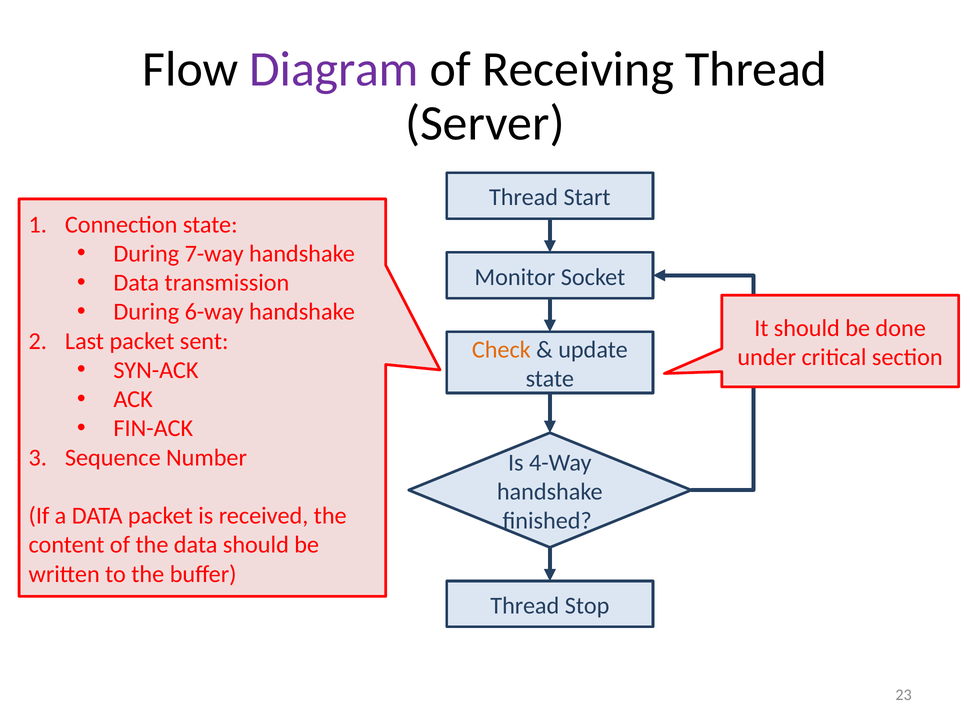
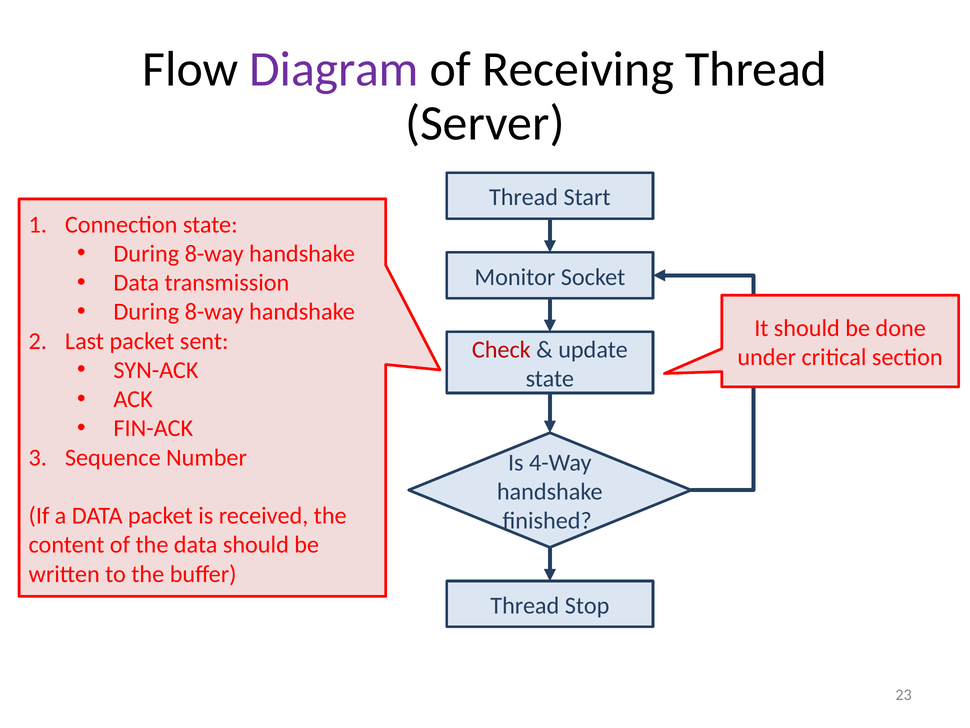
7-way at (214, 254): 7-way -> 8-way
6-way at (214, 312): 6-way -> 8-way
Check colour: orange -> red
